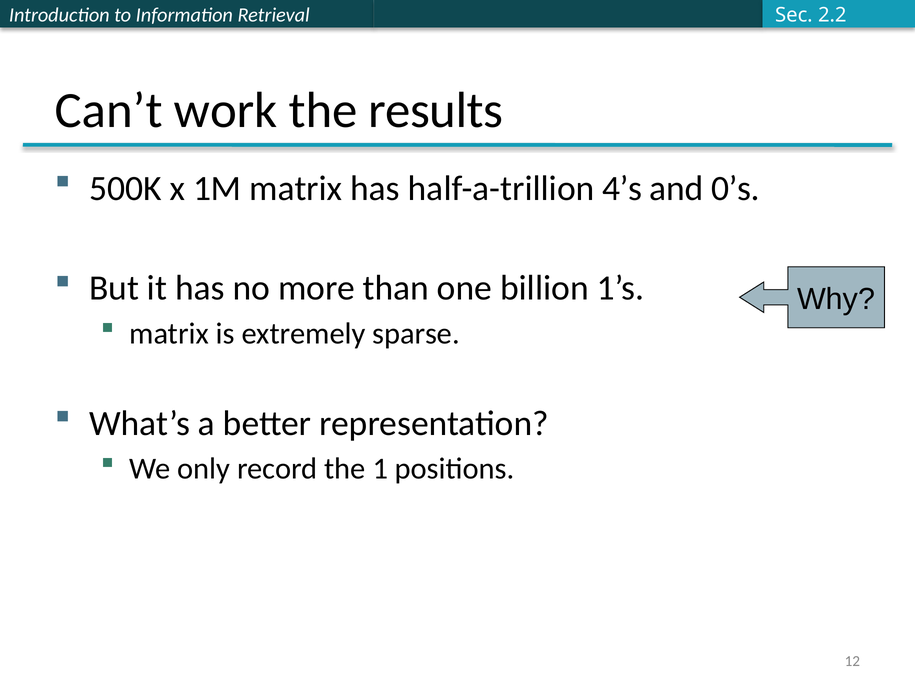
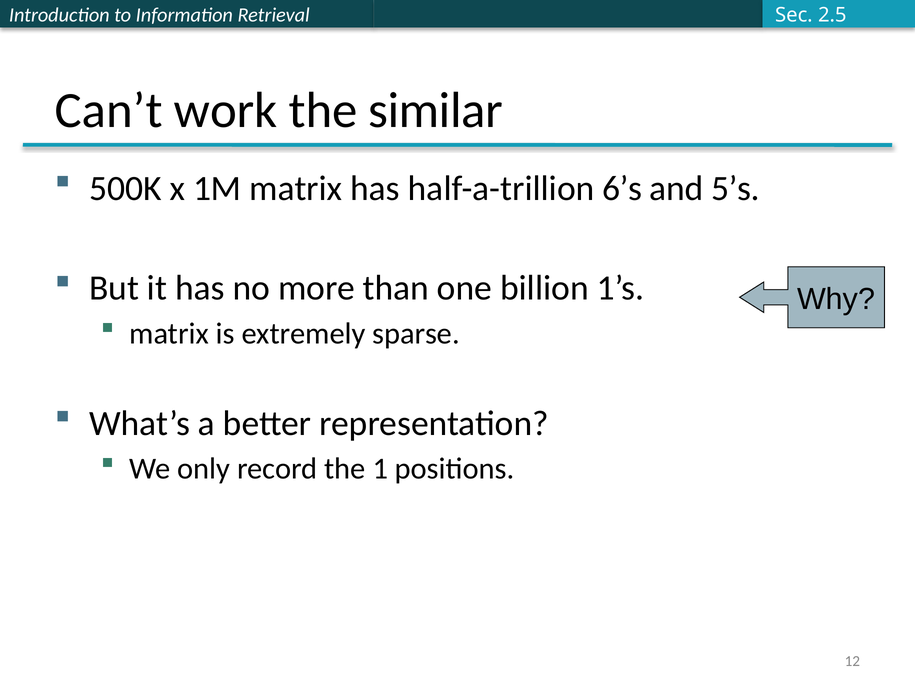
2.2: 2.2 -> 2.5
results: results -> similar
4’s: 4’s -> 6’s
0’s: 0’s -> 5’s
